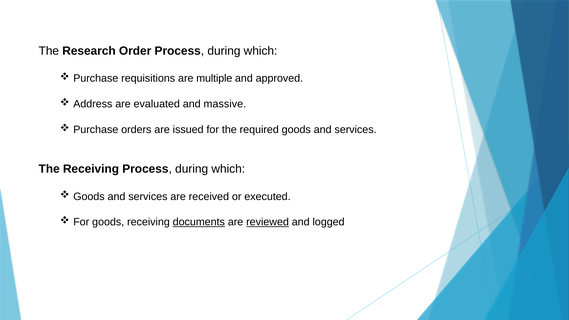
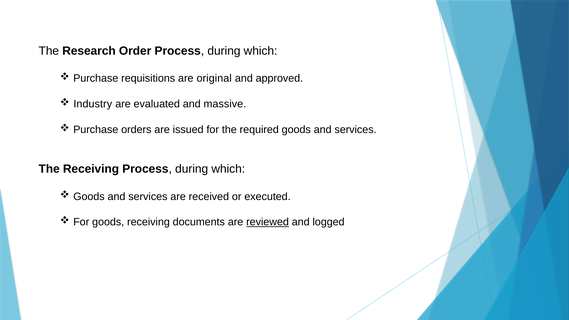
multiple: multiple -> original
Address: Address -> Industry
documents underline: present -> none
